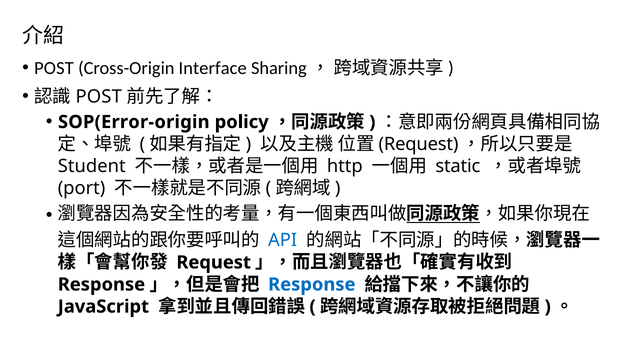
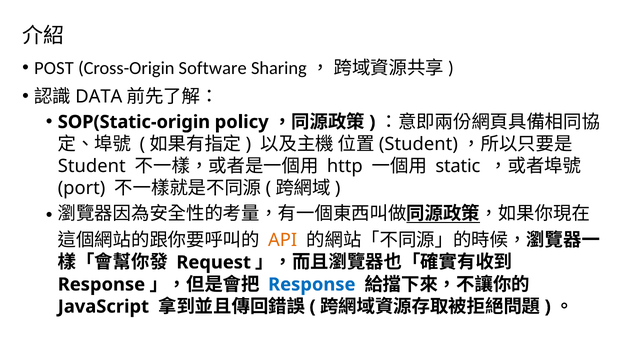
Interface: Interface -> Software
POST at (99, 96): POST -> DATA
SOP(Error-origin: SOP(Error-origin -> SOP(Static-origin
Request at (419, 144): Request -> Student
API colour: blue -> orange
